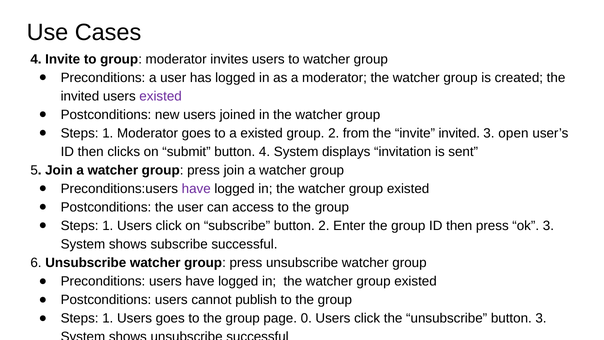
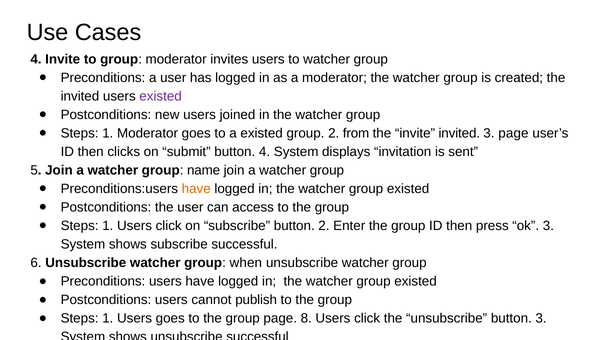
3 open: open -> page
a watcher group press: press -> name
have at (196, 189) colour: purple -> orange
Unsubscribe watcher group press: press -> when
0: 0 -> 8
